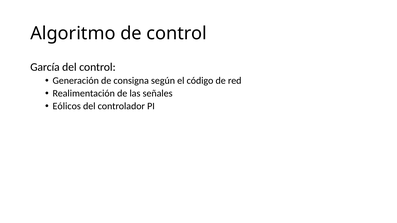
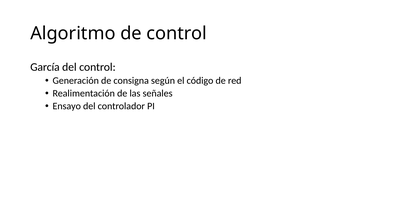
Eólicos: Eólicos -> Ensayo
